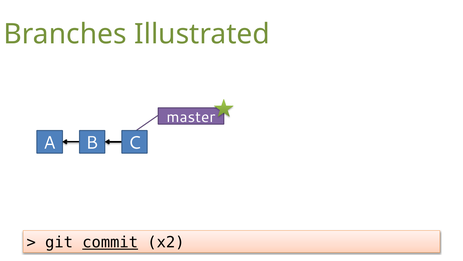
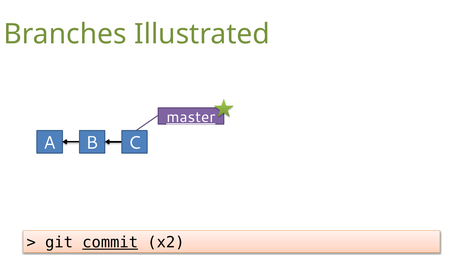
master underline: none -> present
